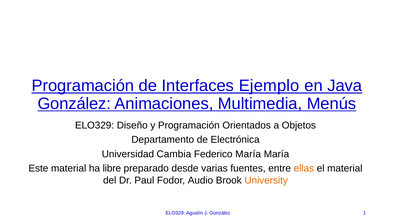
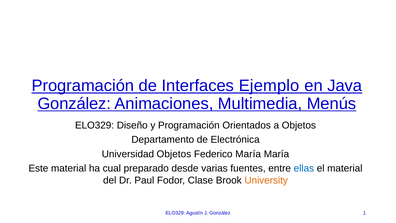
Universidad Cambia: Cambia -> Objetos
libre: libre -> cual
ellas colour: orange -> blue
Audio: Audio -> Clase
